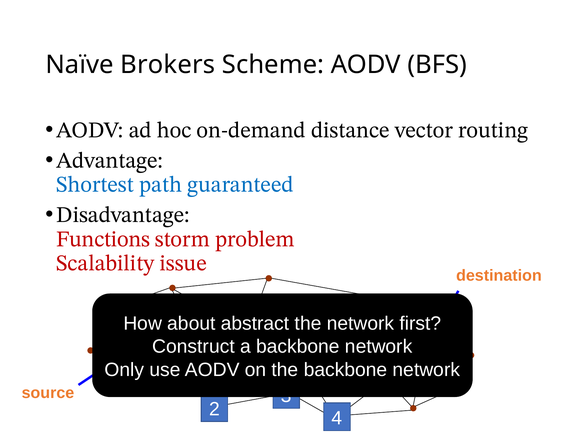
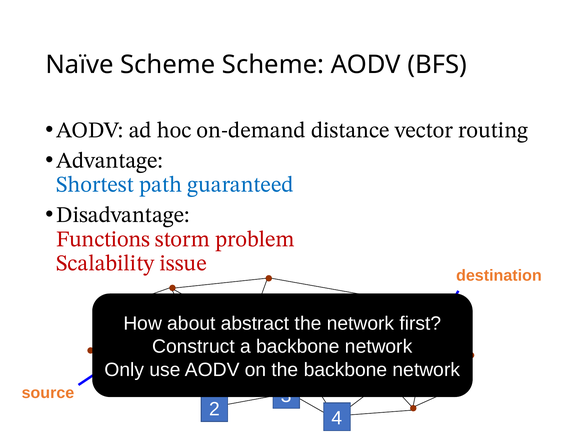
Naïve Brokers: Brokers -> Scheme
